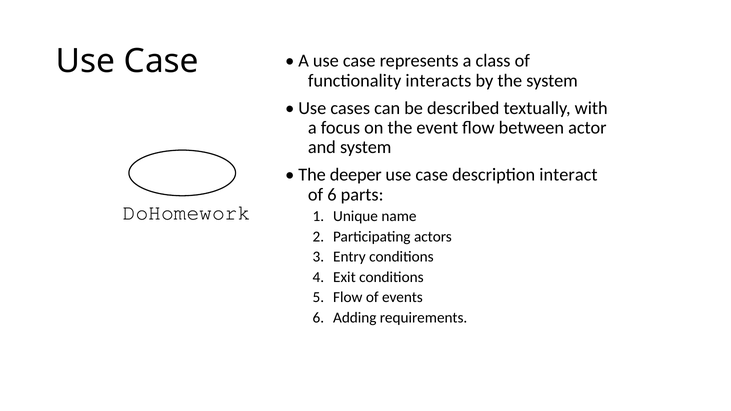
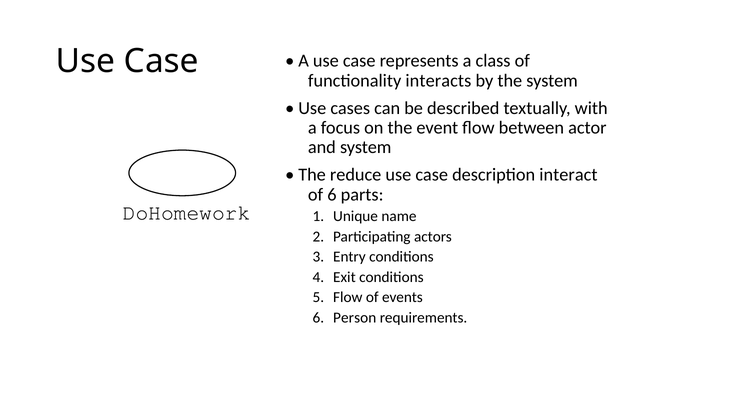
deeper: deeper -> reduce
Adding: Adding -> Person
